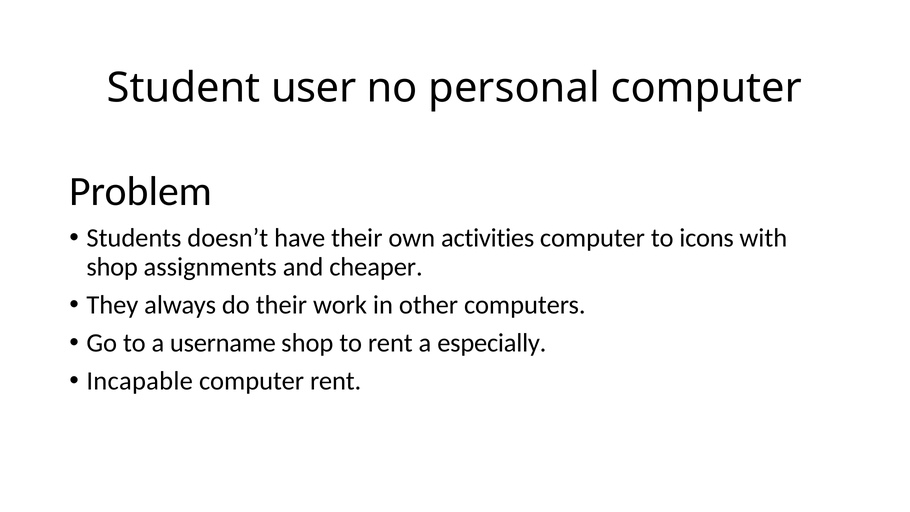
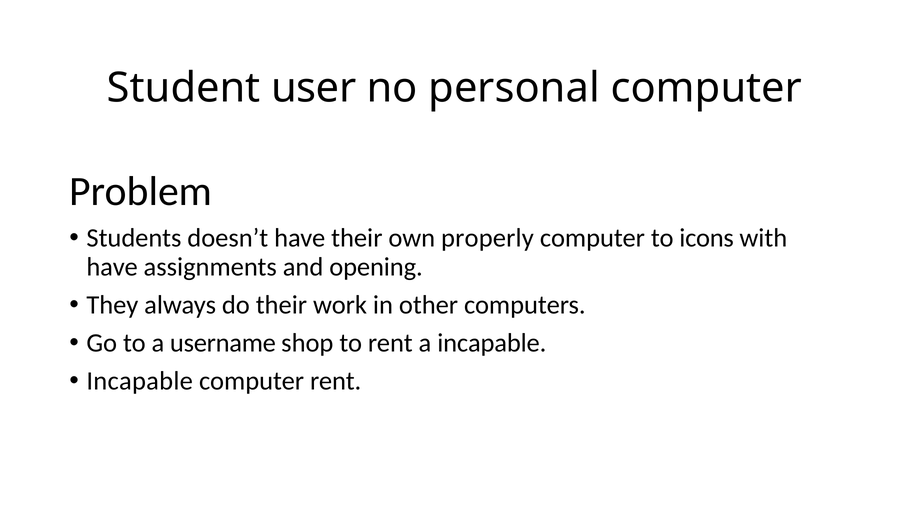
activities: activities -> properly
shop at (112, 267): shop -> have
cheaper: cheaper -> opening
a especially: especially -> incapable
